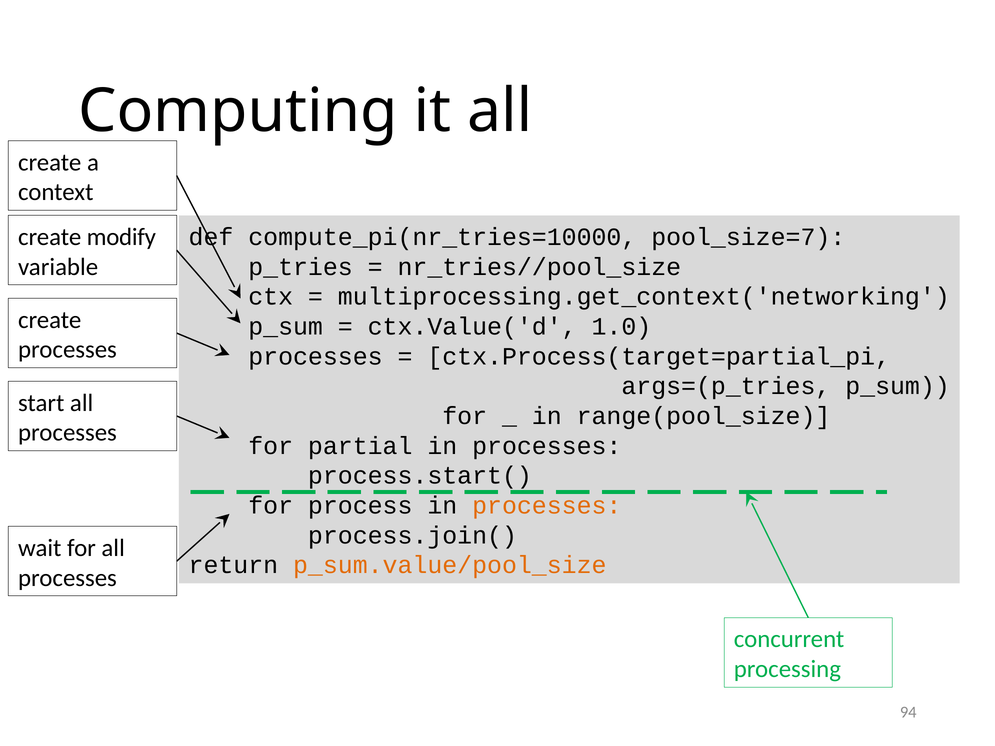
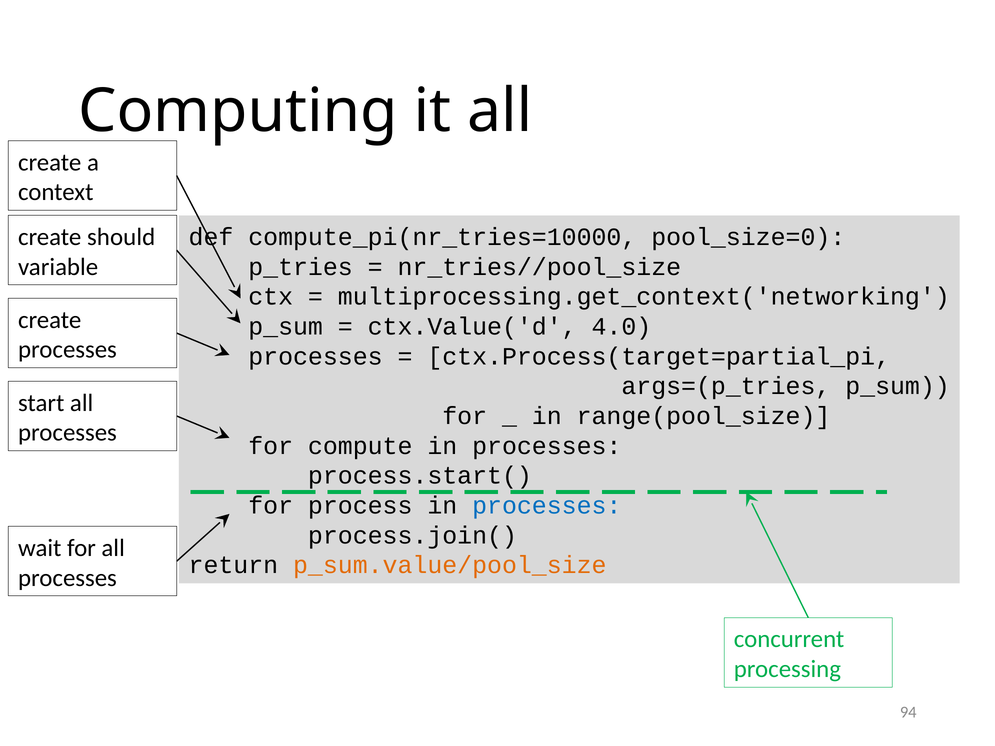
modify: modify -> should
pool_size=7: pool_size=7 -> pool_size=0
1.0: 1.0 -> 4.0
partial: partial -> compute
processes at (547, 506) colour: orange -> blue
